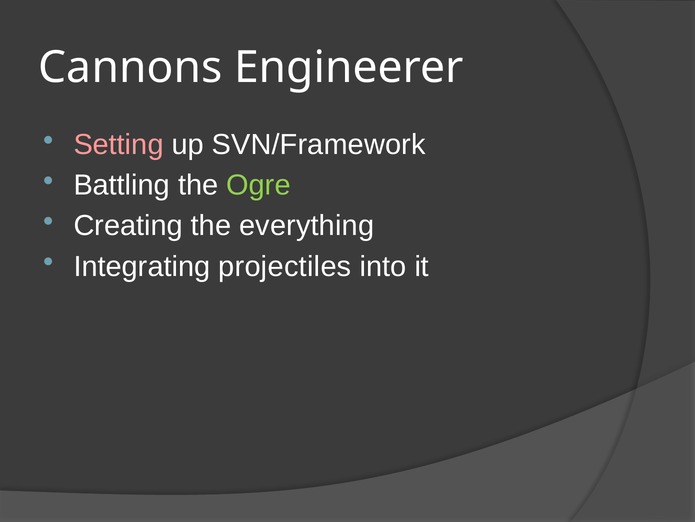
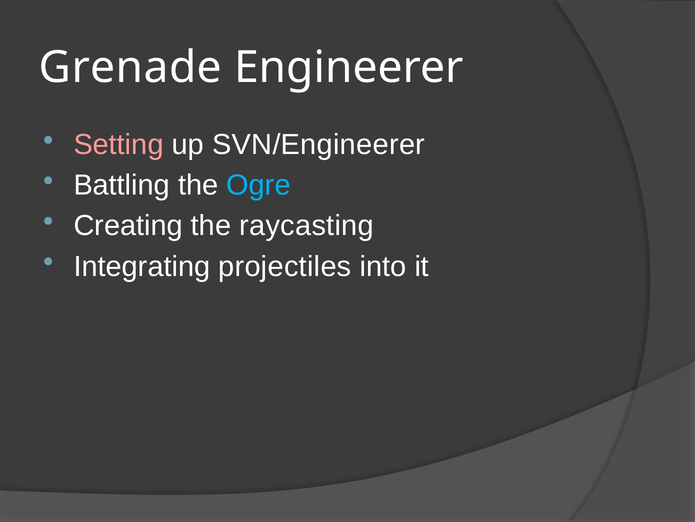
Cannons: Cannons -> Grenade
SVN/Framework: SVN/Framework -> SVN/Engineerer
Ogre colour: light green -> light blue
everything: everything -> raycasting
